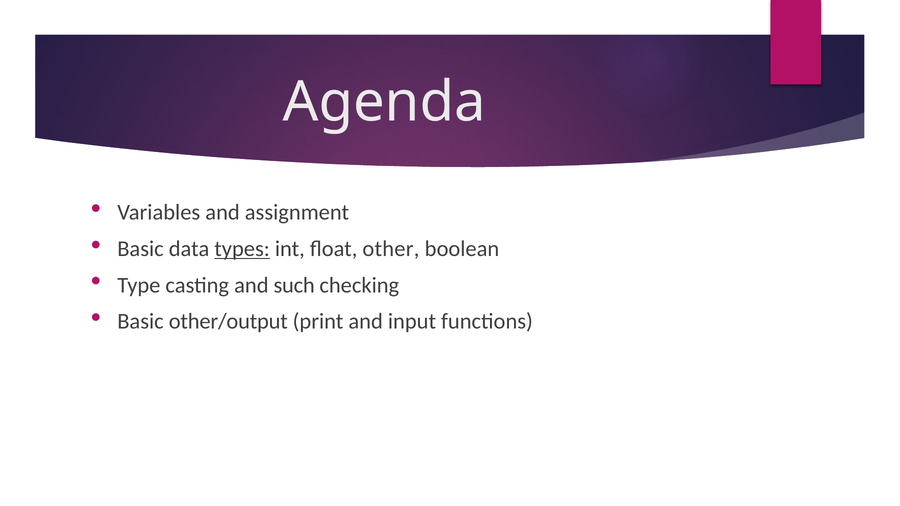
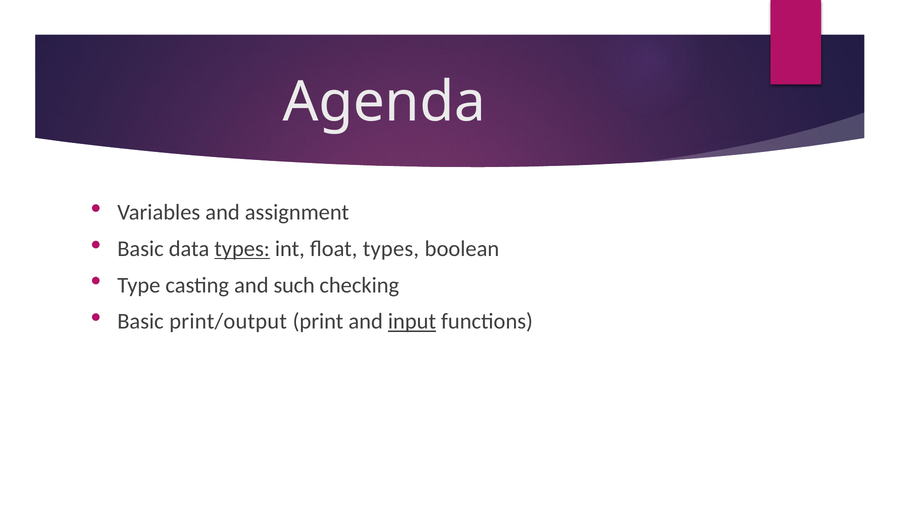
float other: other -> types
other/output: other/output -> print/output
input underline: none -> present
